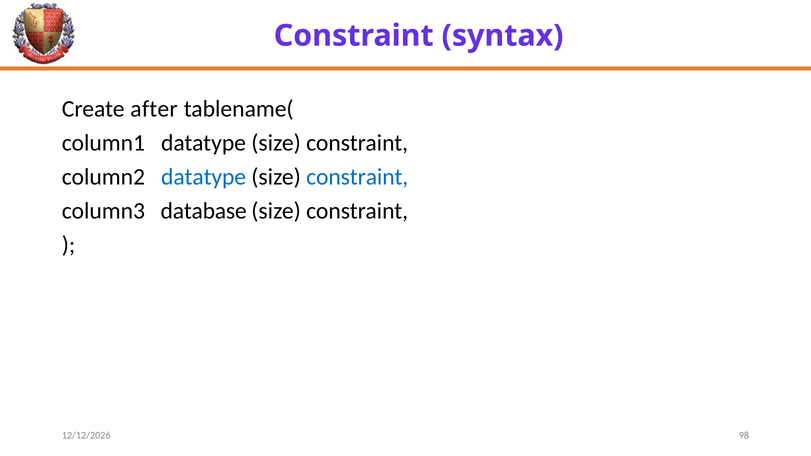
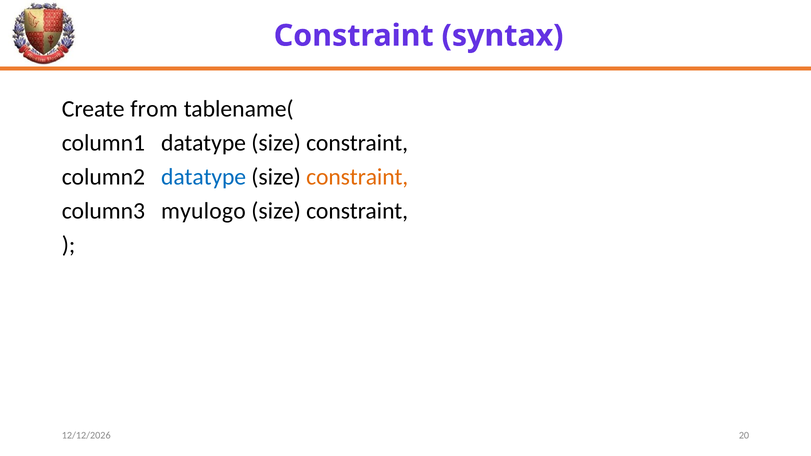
after: after -> from
constraint at (357, 177) colour: blue -> orange
database: database -> myulogo
98: 98 -> 20
